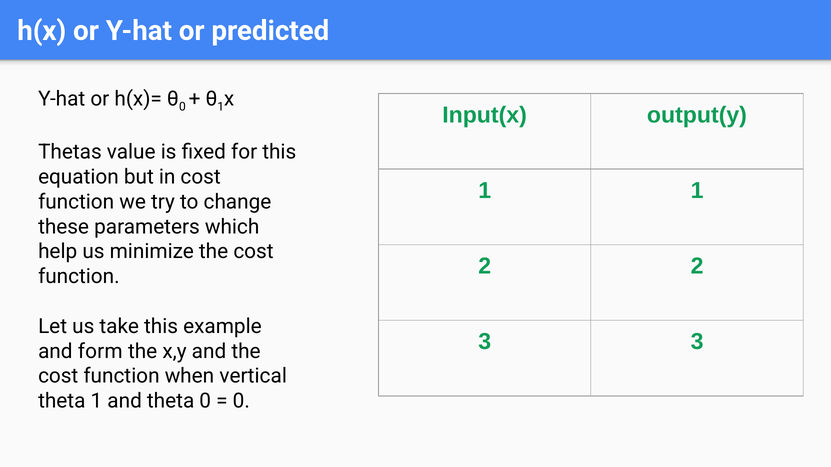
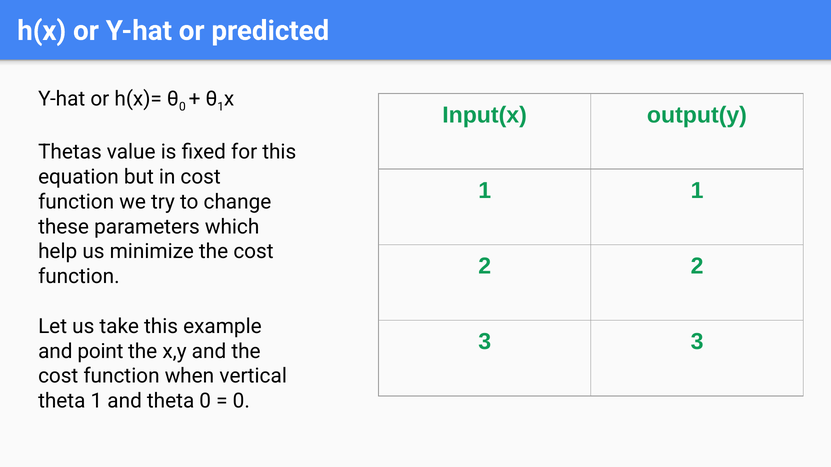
form: form -> point
